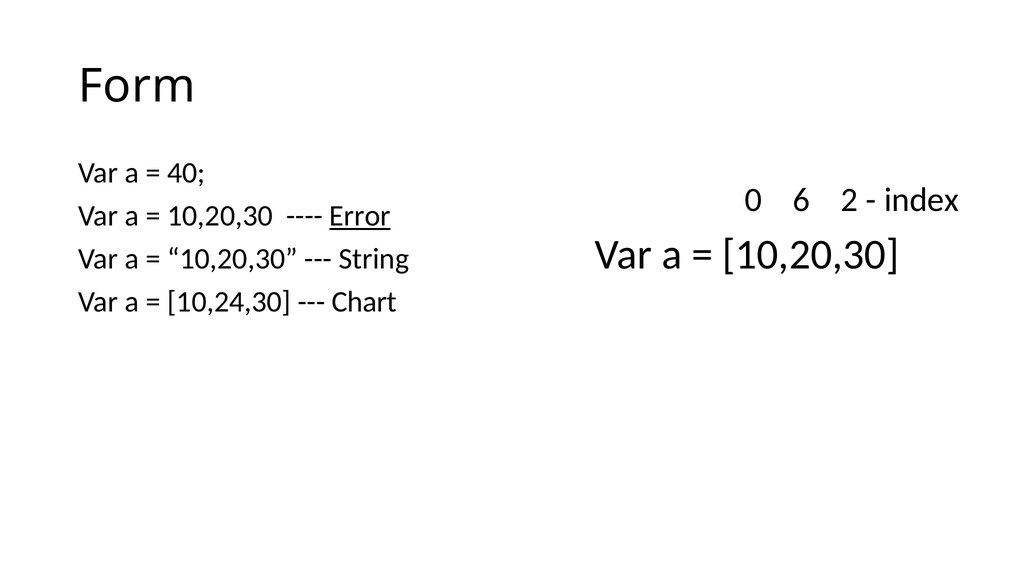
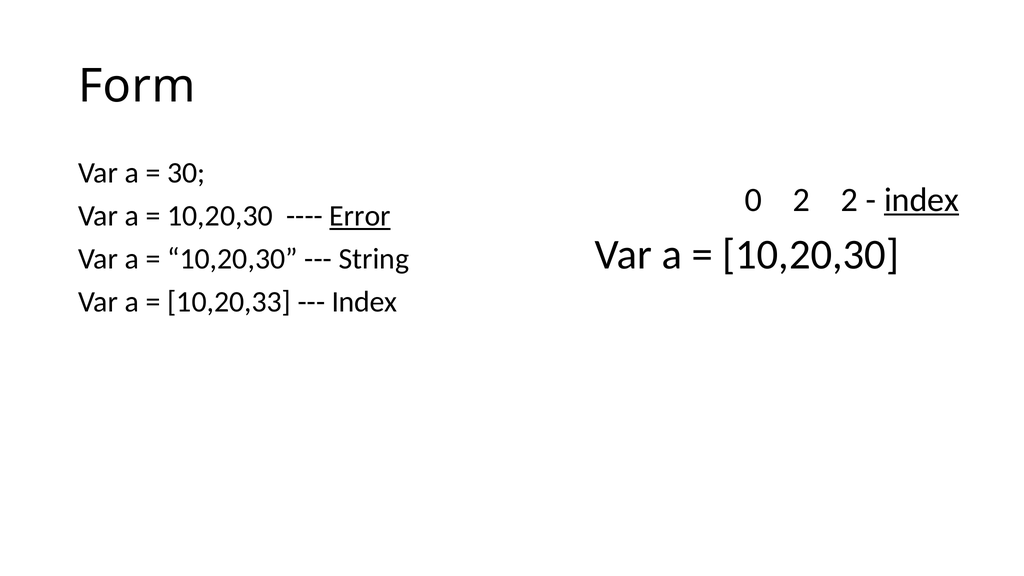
40: 40 -> 30
0 6: 6 -> 2
index at (922, 200) underline: none -> present
10,24,30: 10,24,30 -> 10,20,33
Chart at (364, 302): Chart -> Index
